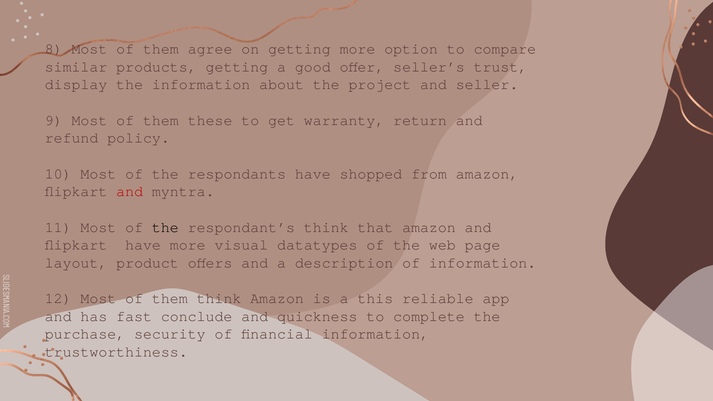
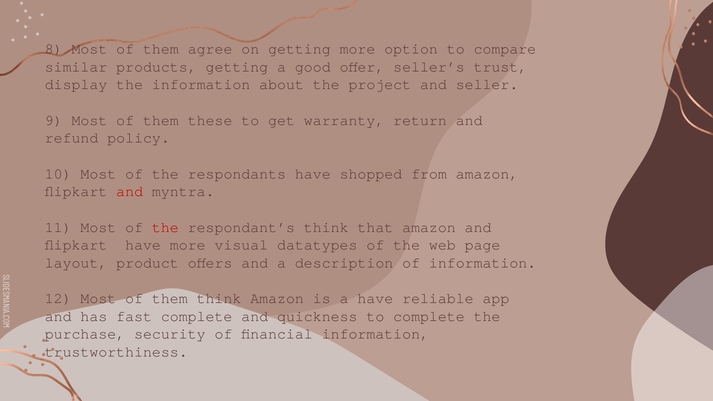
the at (165, 227) colour: black -> red
a this: this -> have
fast conclude: conclude -> complete
